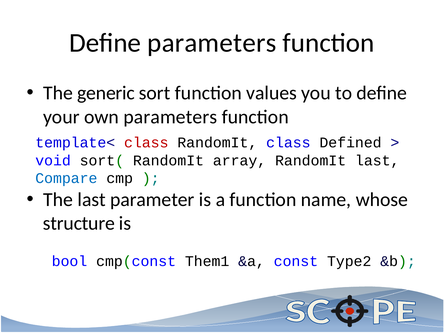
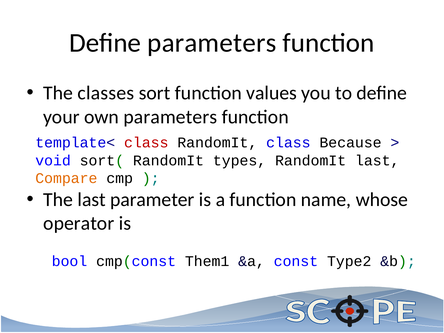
generic: generic -> classes
Defined: Defined -> Because
array: array -> types
Compare colour: blue -> orange
structure: structure -> operator
